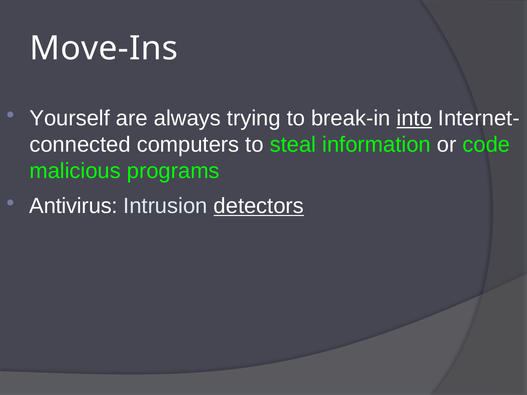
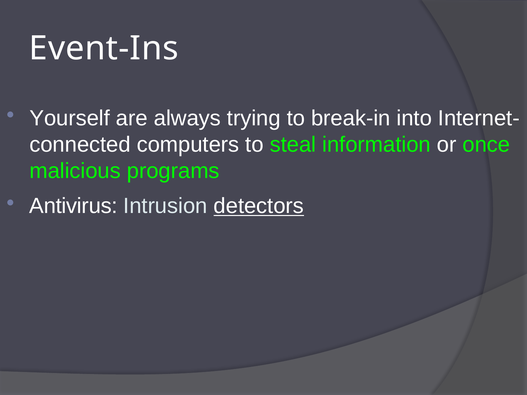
Move-Ins: Move-Ins -> Event-Ins
into underline: present -> none
code: code -> once
